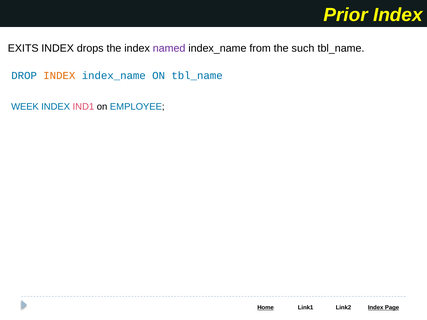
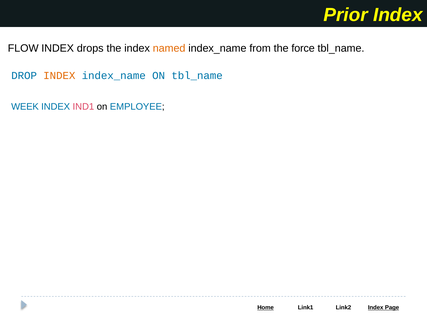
EXITS: EXITS -> FLOW
named colour: purple -> orange
such: such -> force
